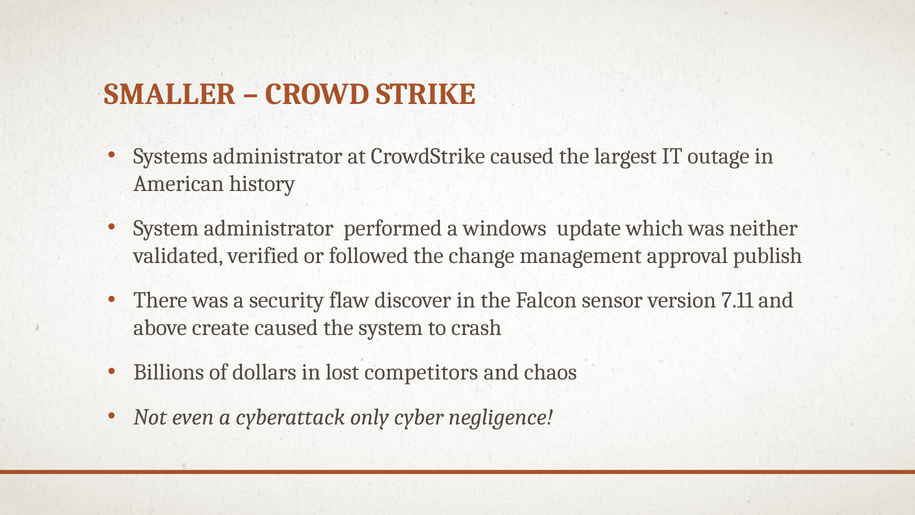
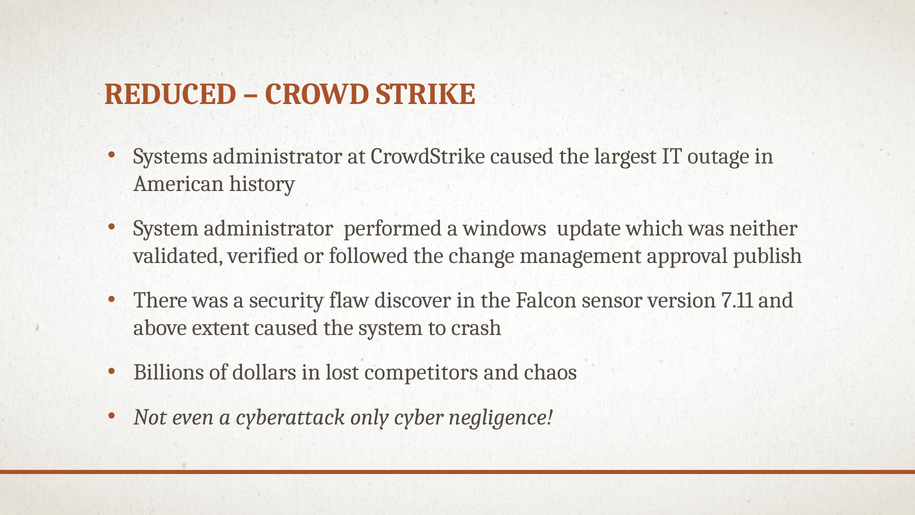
SMALLER: SMALLER -> REDUCED
create: create -> extent
